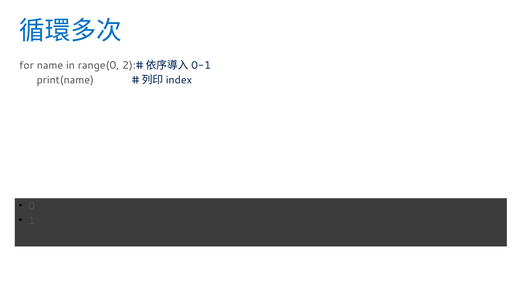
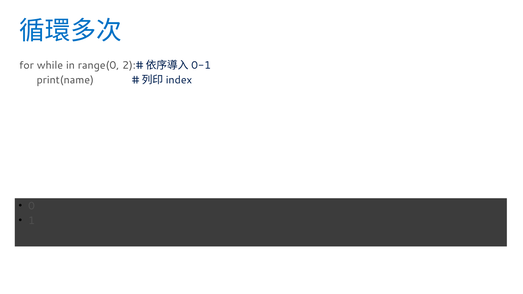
name: name -> while
